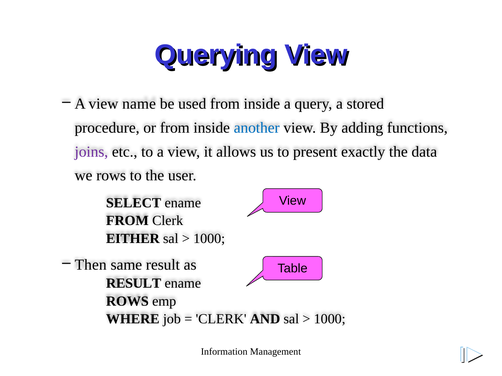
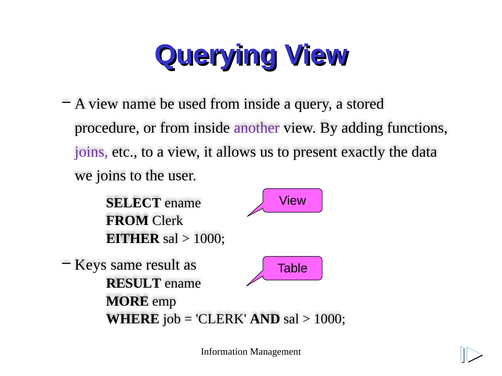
another colour: blue -> purple
we rows: rows -> joins
Then: Then -> Keys
ROWS at (127, 301): ROWS -> MORE
